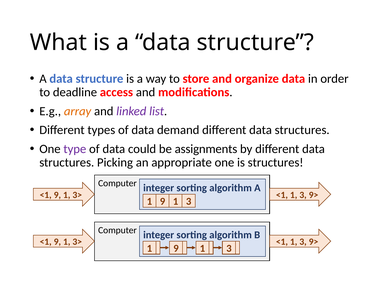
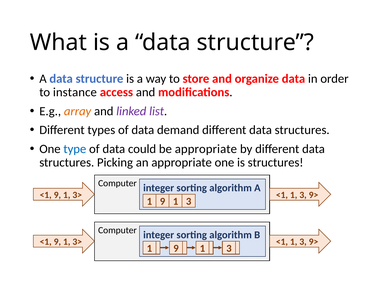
deadline: deadline -> instance
type colour: purple -> blue
be assignments: assignments -> appropriate
